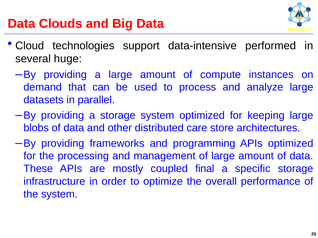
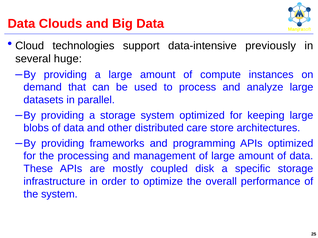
performed: performed -> previously
final: final -> disk
